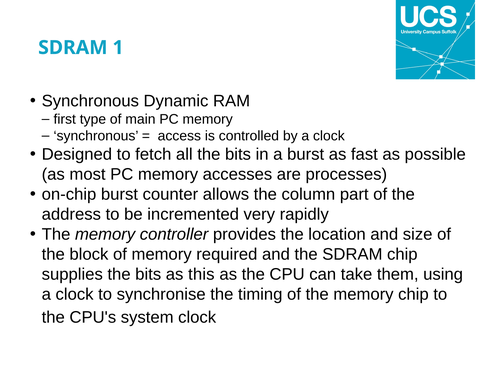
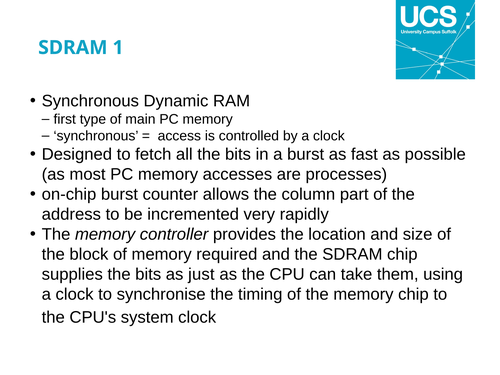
this: this -> just
